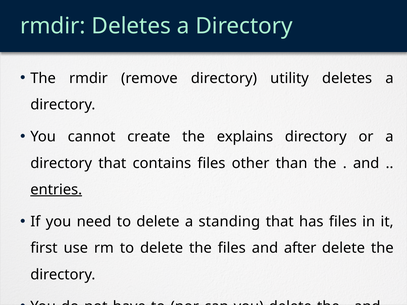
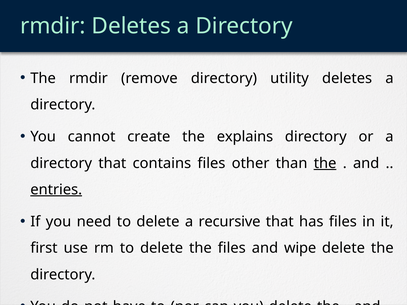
the at (325, 163) underline: none -> present
standing: standing -> recursive
after: after -> wipe
